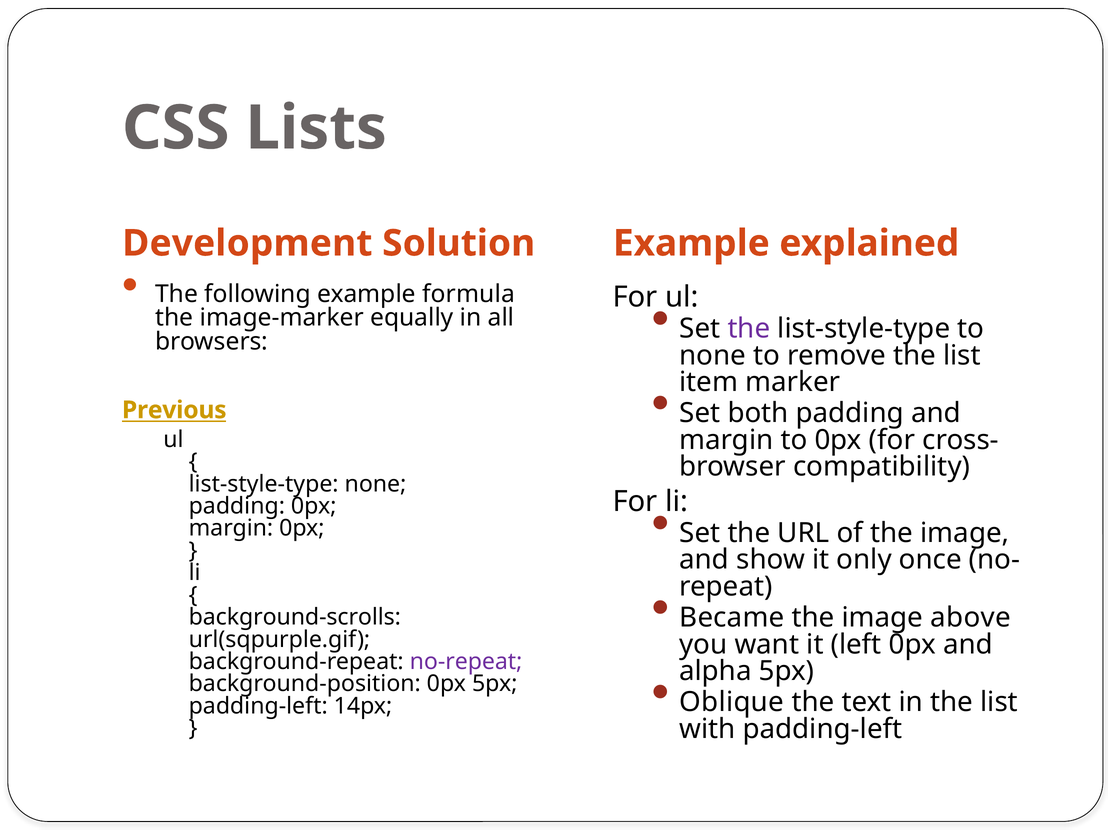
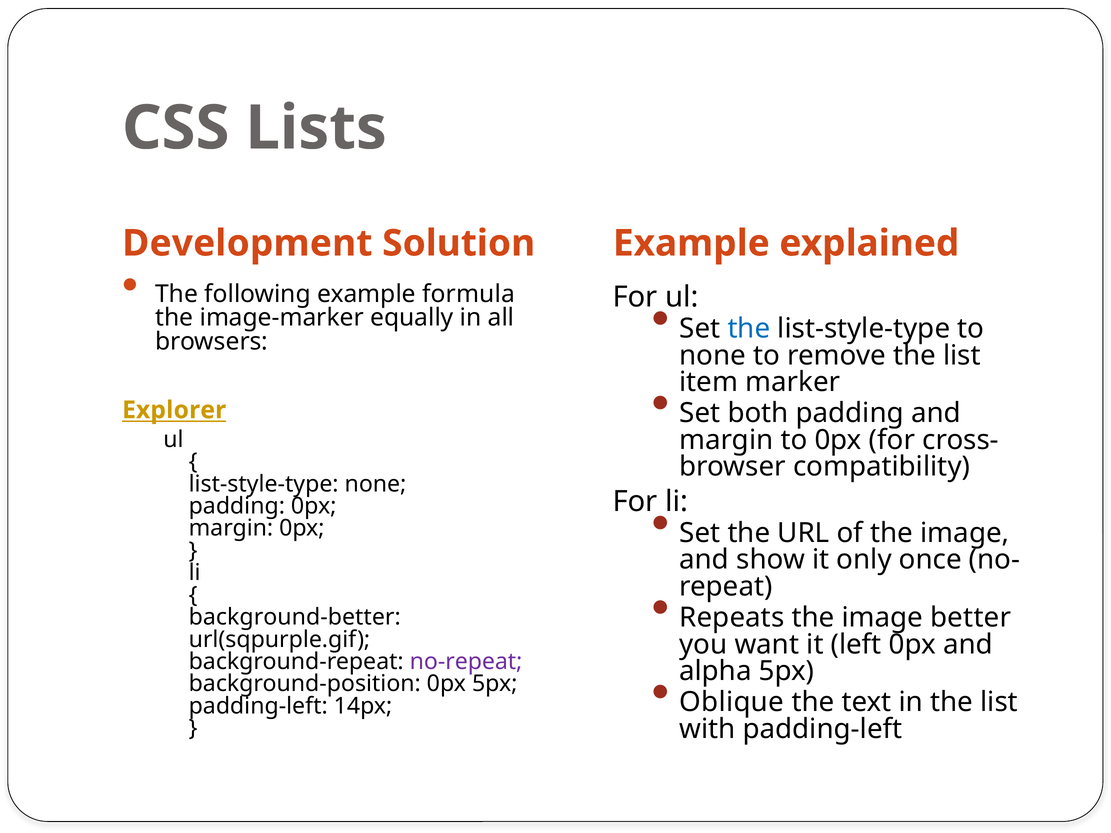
the at (749, 329) colour: purple -> blue
Previous: Previous -> Explorer
Became: Became -> Repeats
above: above -> better
background-scrolls: background-scrolls -> background-better
